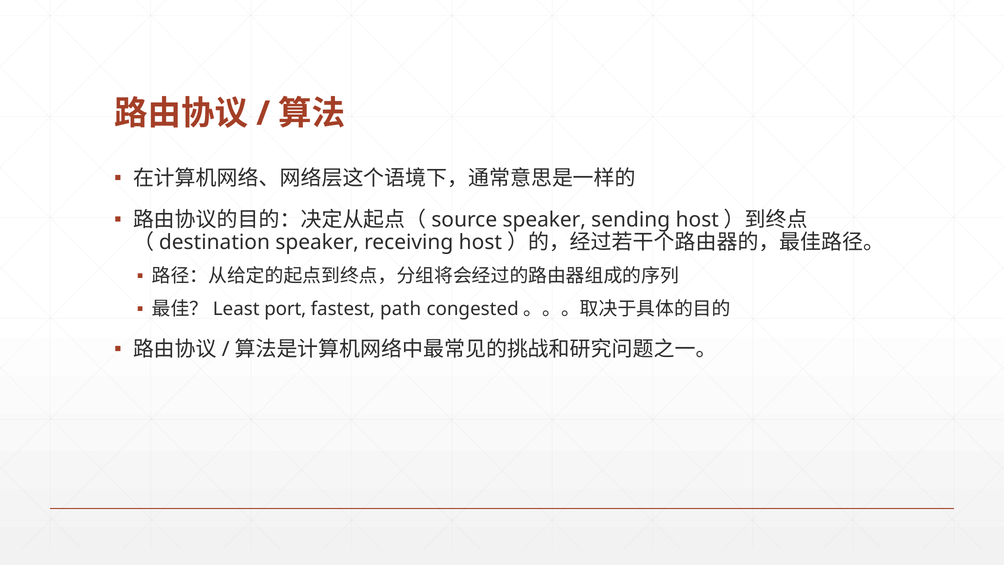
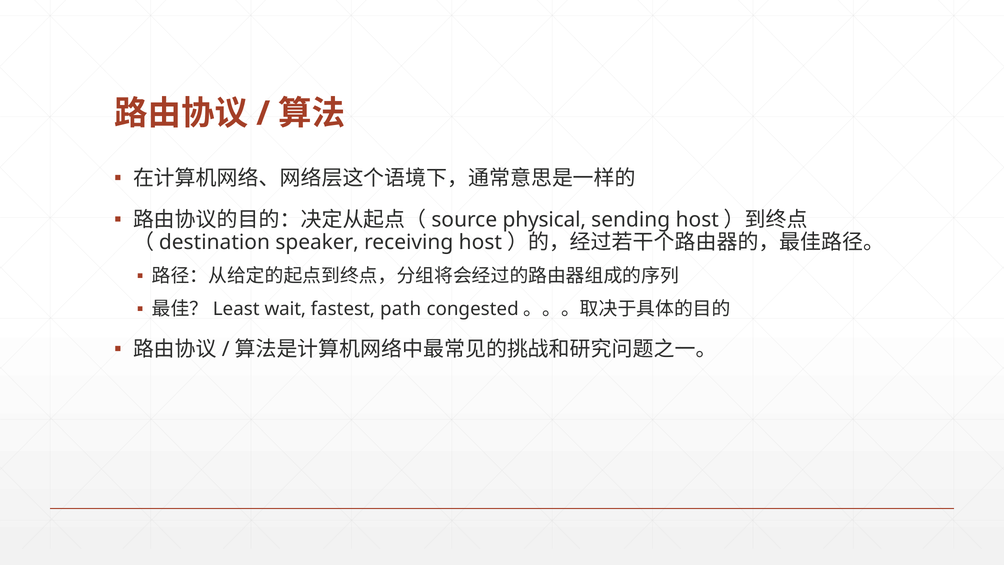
speaker at (544, 219): speaker -> physical
port: port -> wait
